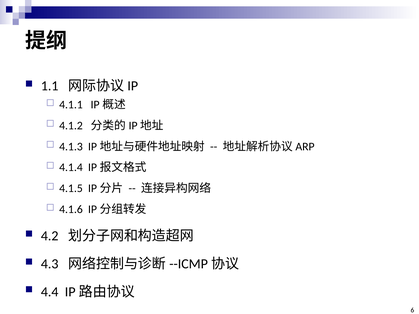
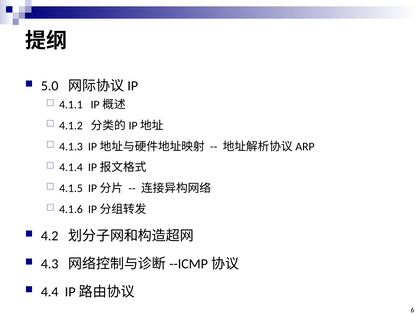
1.1: 1.1 -> 5.0
